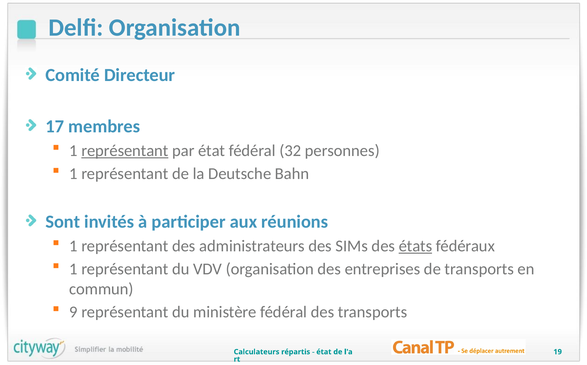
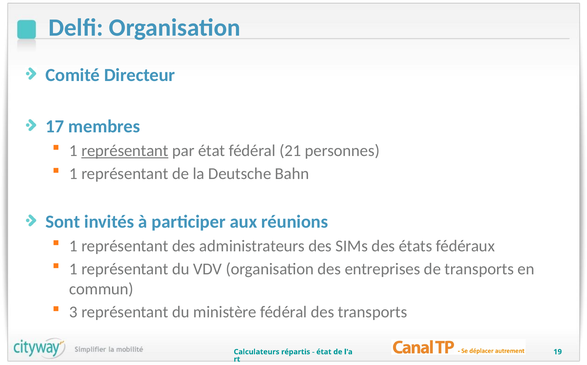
32: 32 -> 21
états underline: present -> none
9: 9 -> 3
